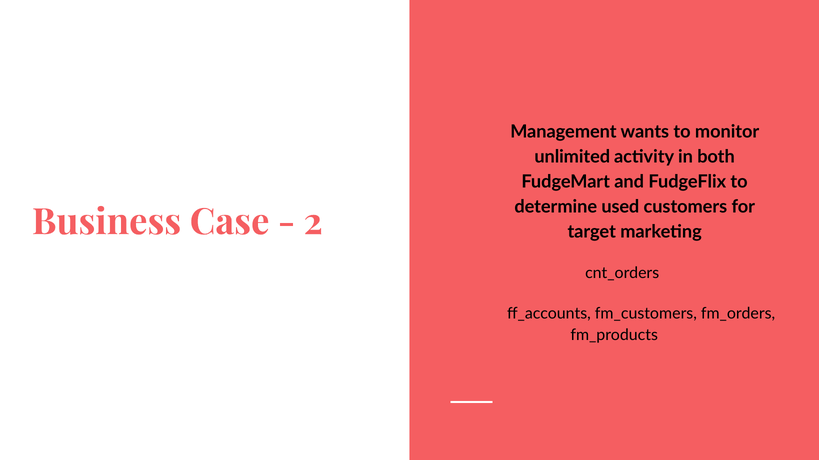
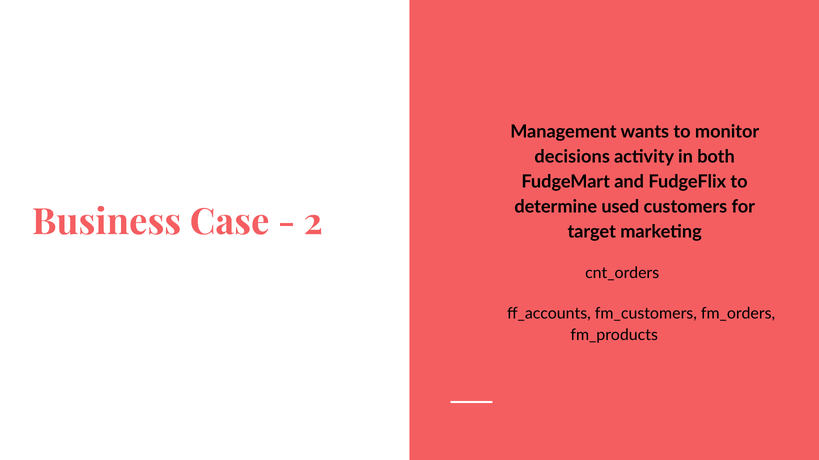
unlimited: unlimited -> decisions
